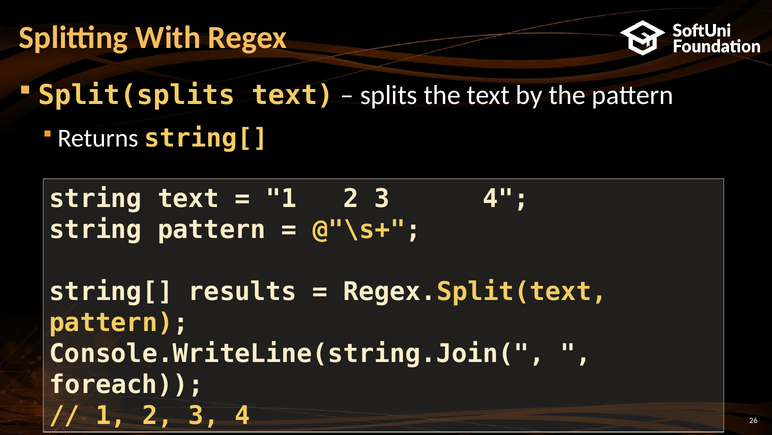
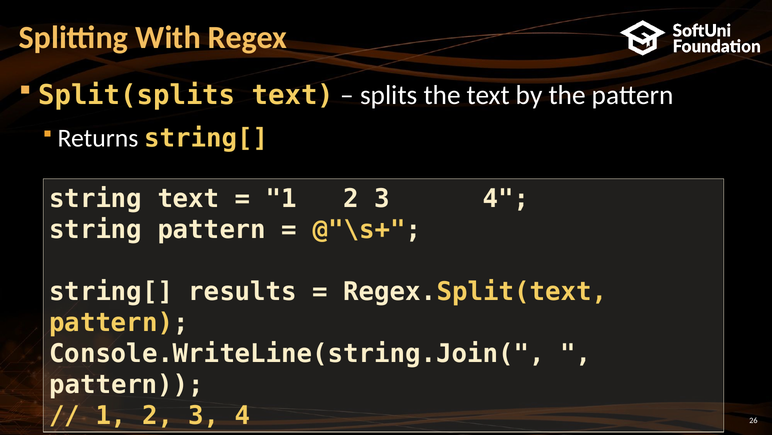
foreach at (127, 384): foreach -> pattern
